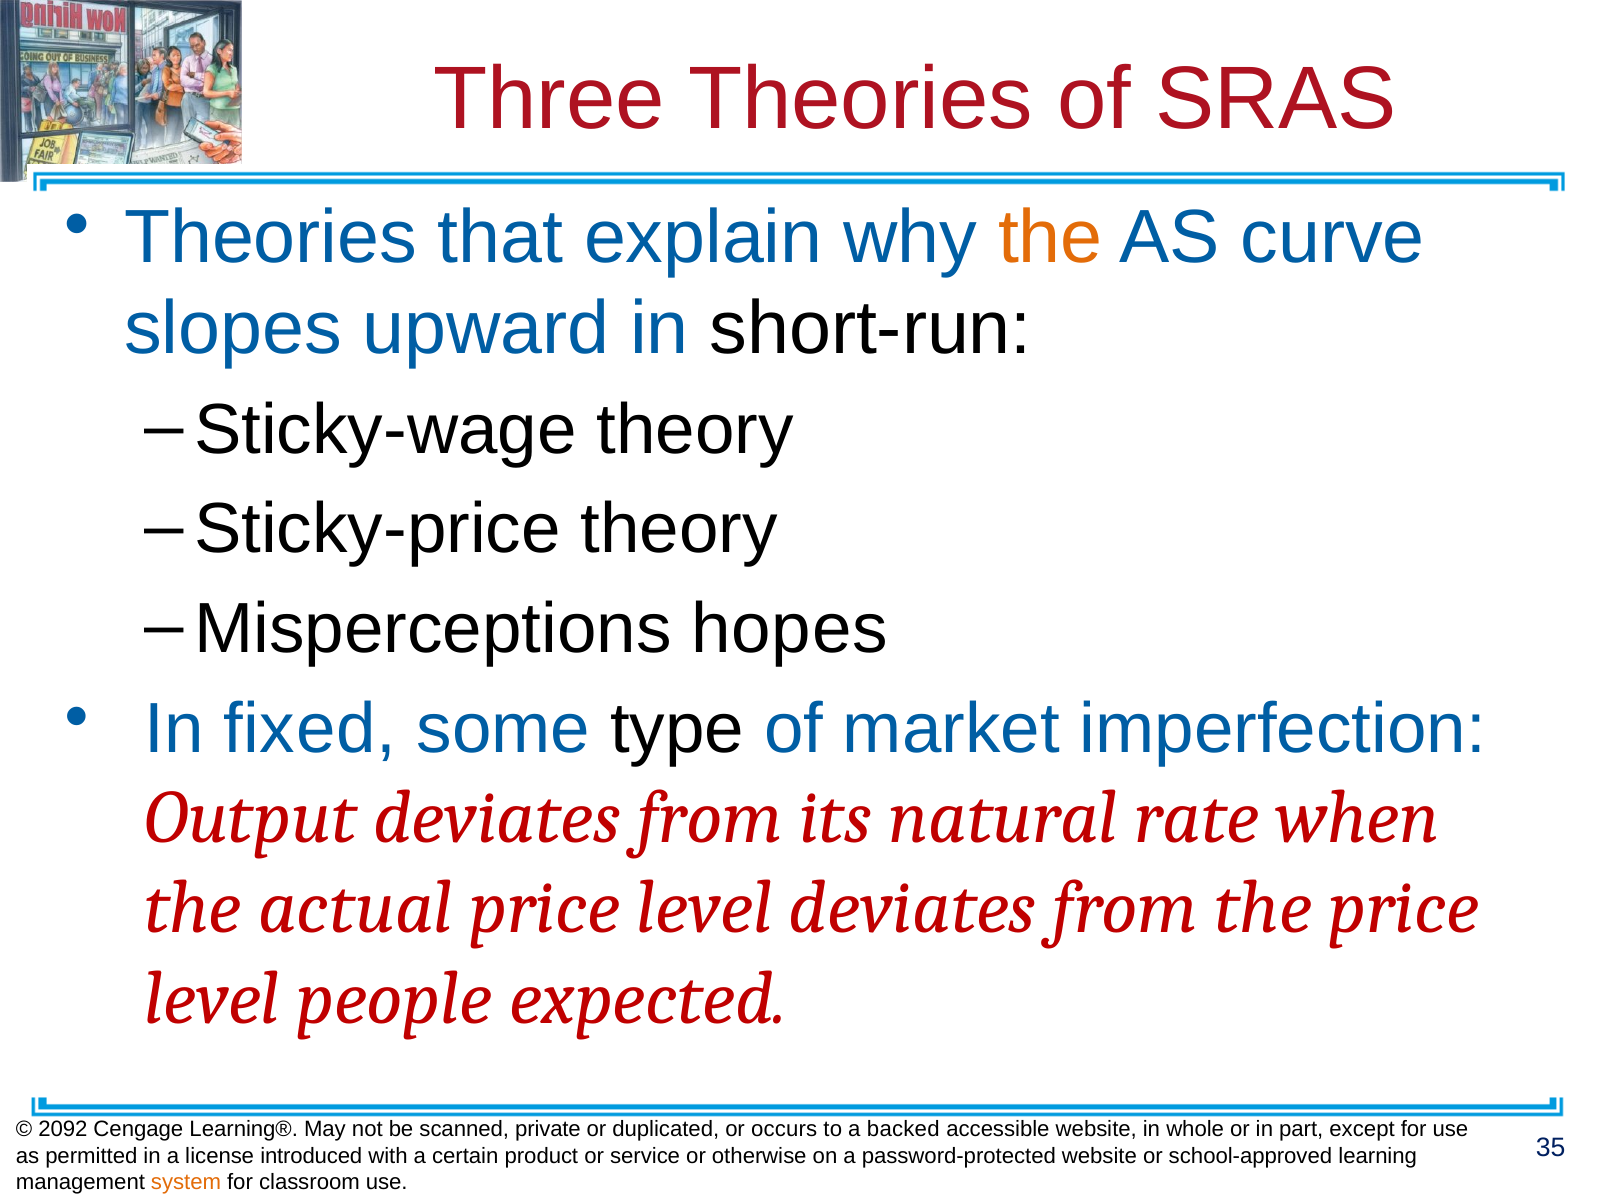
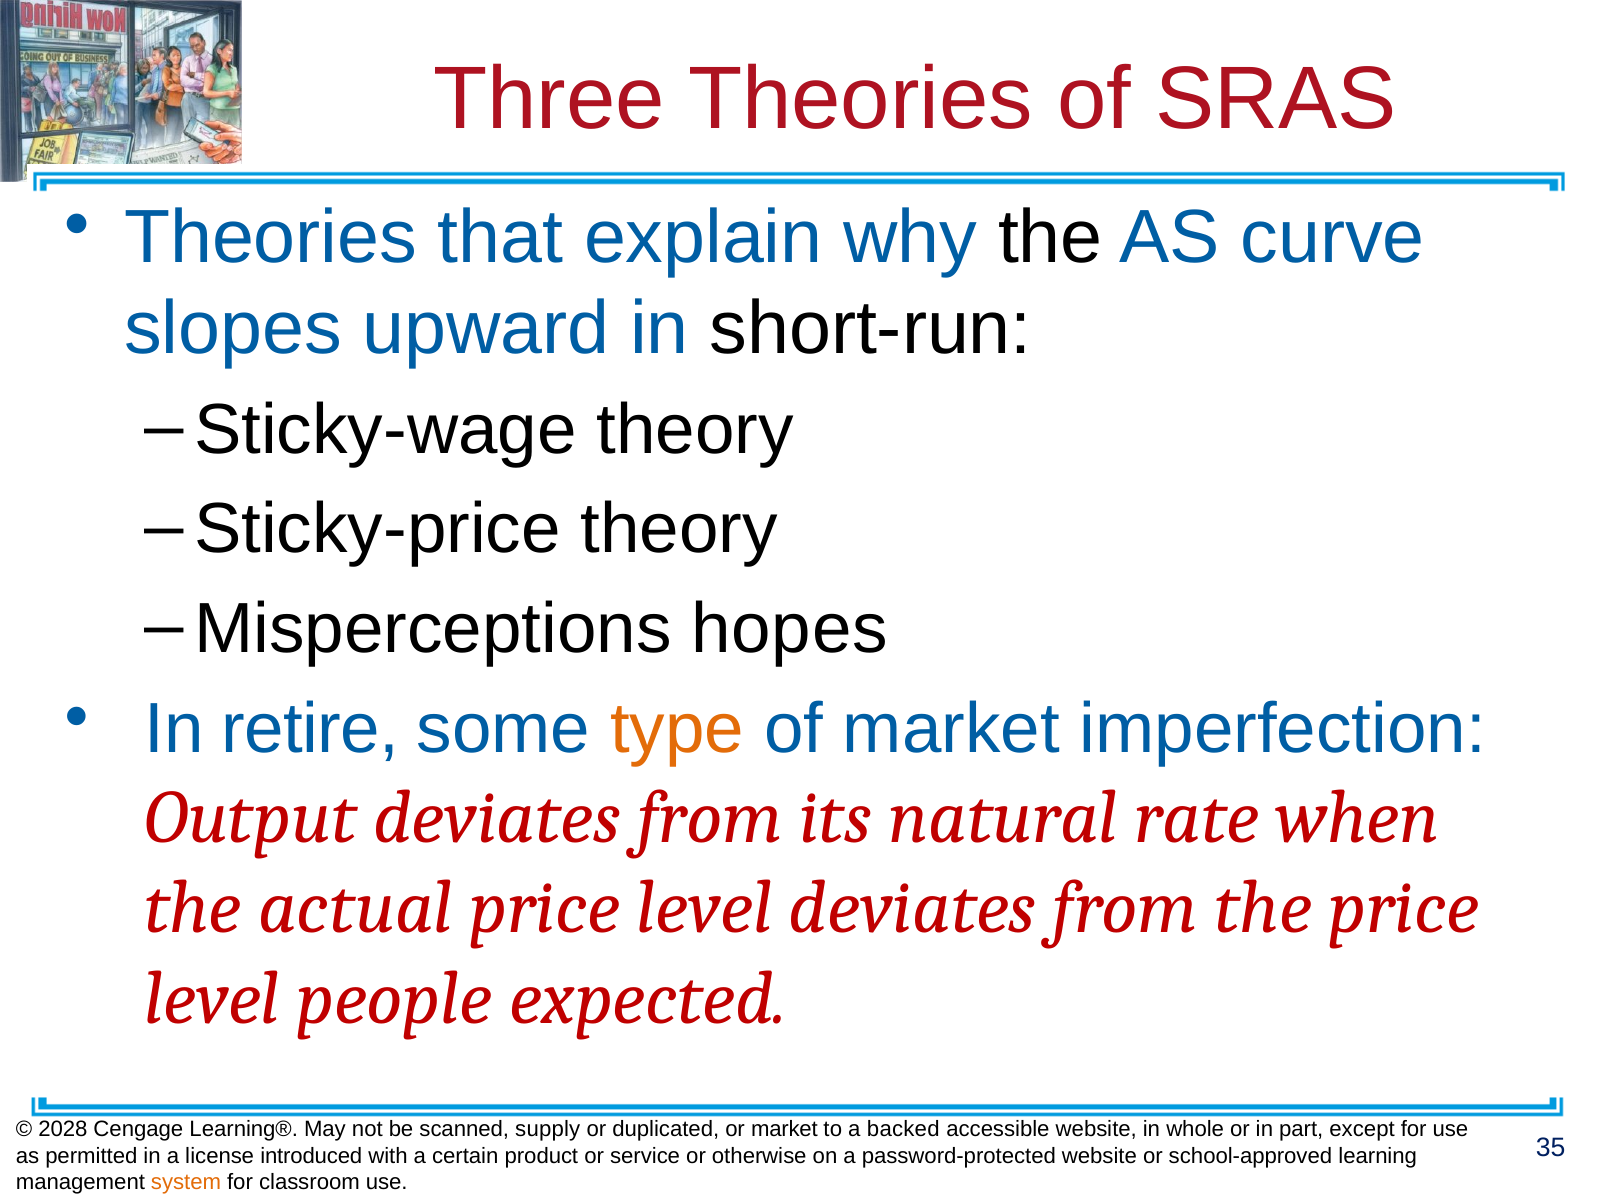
the at (1050, 238) colour: orange -> black
fixed: fixed -> retire
type colour: black -> orange
2092: 2092 -> 2028
private: private -> supply
or occurs: occurs -> market
